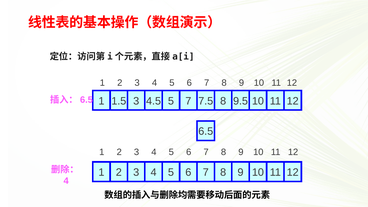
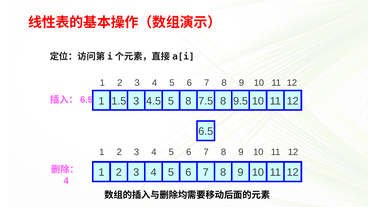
5 7: 7 -> 8
